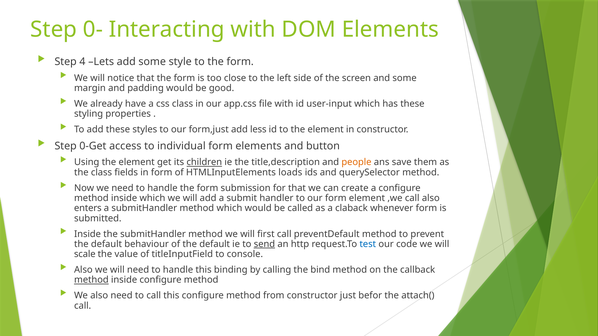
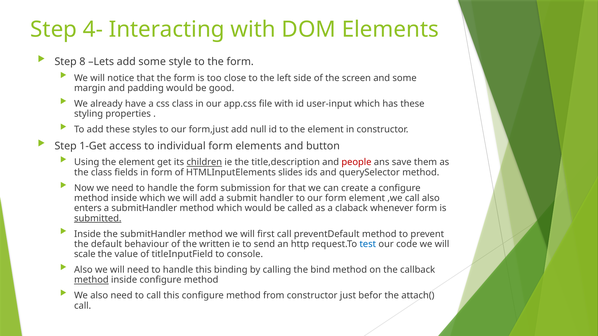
0-: 0- -> 4-
4: 4 -> 8
less: less -> null
0-Get: 0-Get -> 1-Get
people colour: orange -> red
loads: loads -> slides
submitted underline: none -> present
of the default: default -> written
send underline: present -> none
